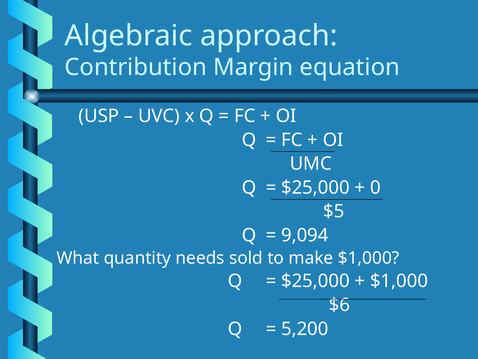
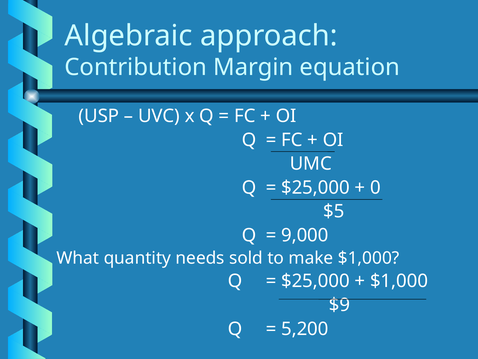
9,094: 9,094 -> 9,000
$6: $6 -> $9
